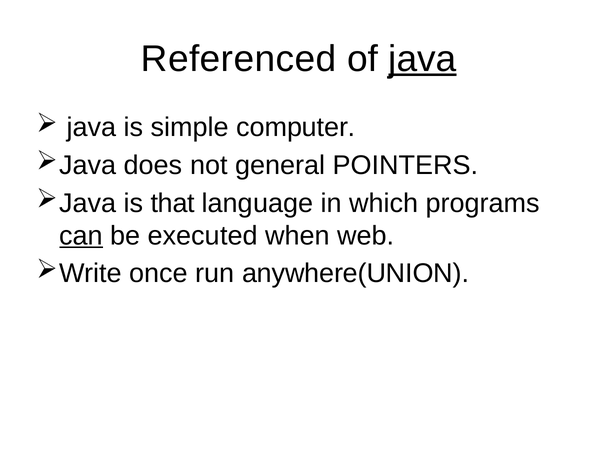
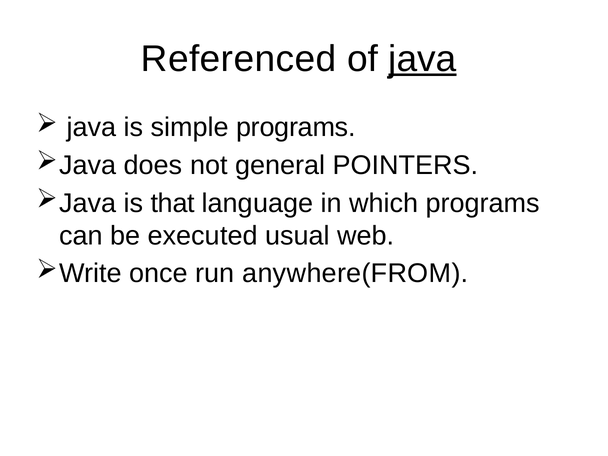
simple computer: computer -> programs
can underline: present -> none
when: when -> usual
anywhere(UNION: anywhere(UNION -> anywhere(FROM
